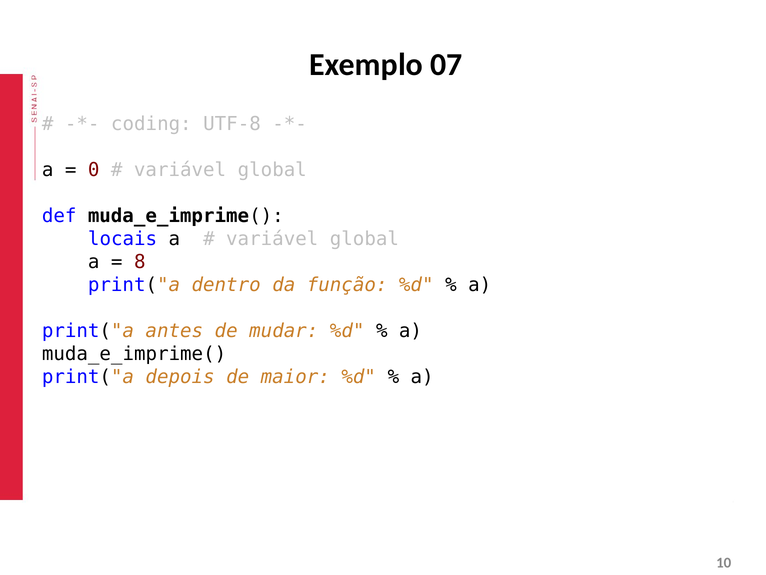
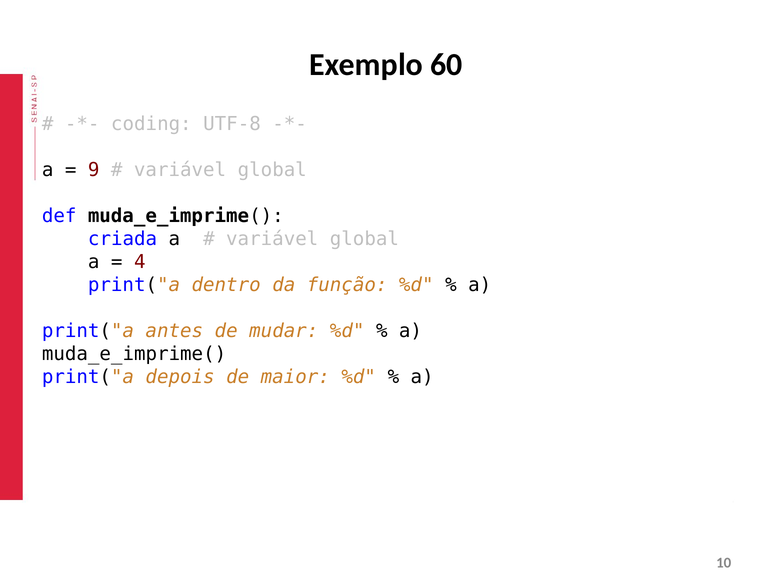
07: 07 -> 60
0: 0 -> 9
locais: locais -> criada
8: 8 -> 4
